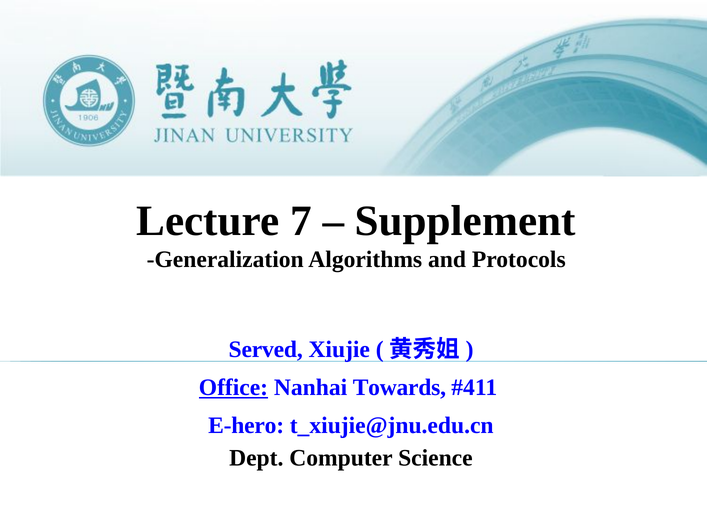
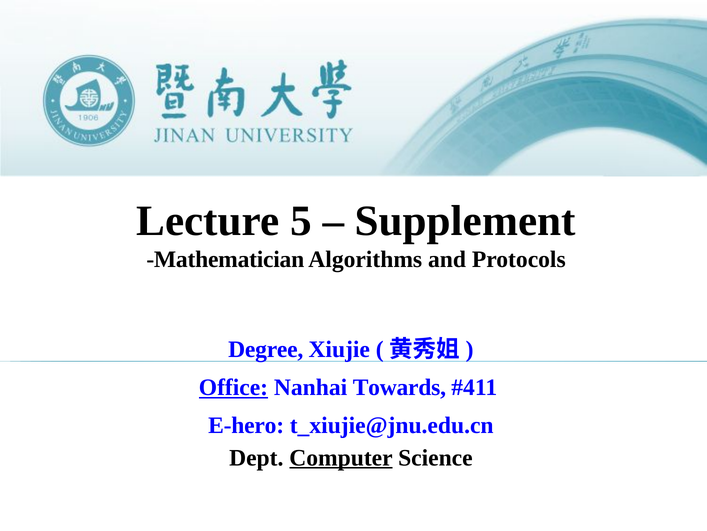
7: 7 -> 5
Generalization: Generalization -> Mathematician
Served: Served -> Degree
Computer underline: none -> present
